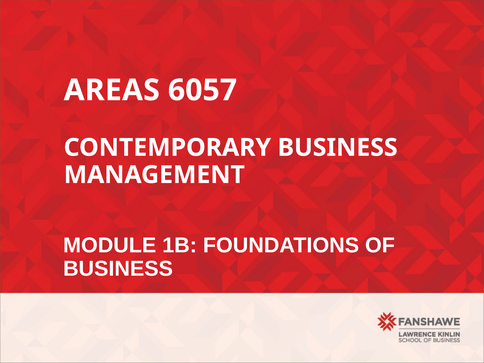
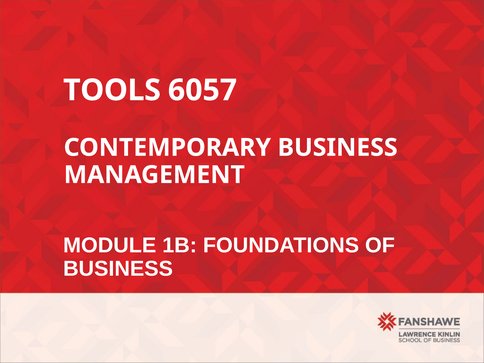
AREAS: AREAS -> TOOLS
